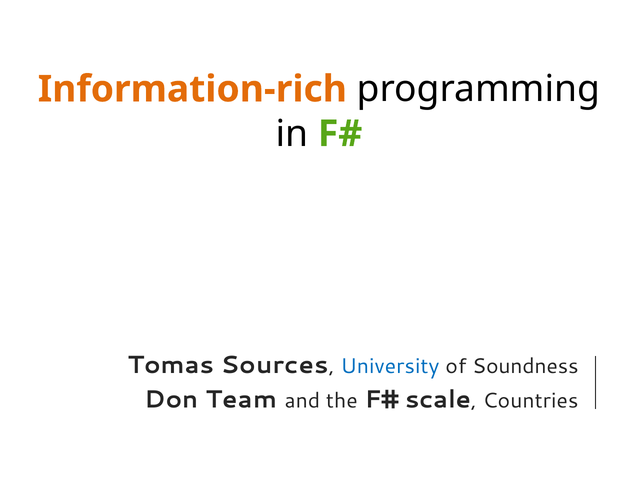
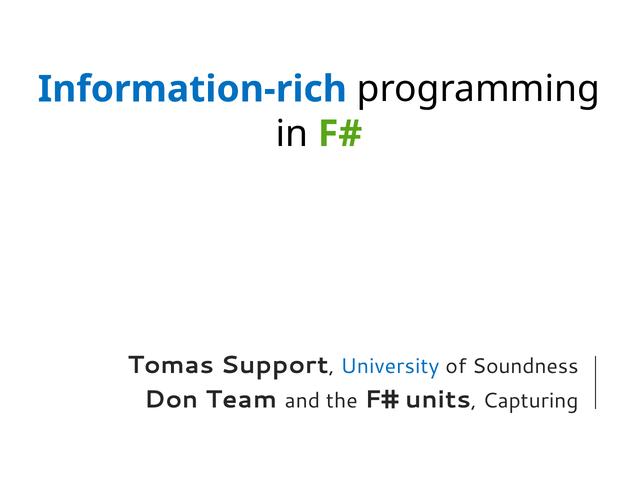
Information-rich colour: orange -> blue
Sources: Sources -> Support
scale: scale -> units
Countries: Countries -> Capturing
